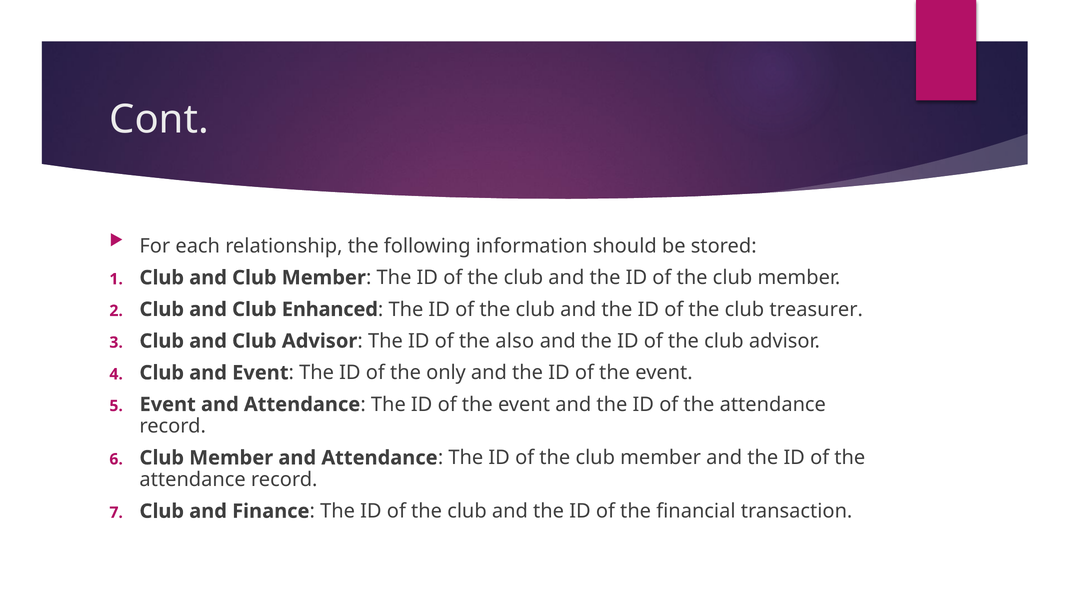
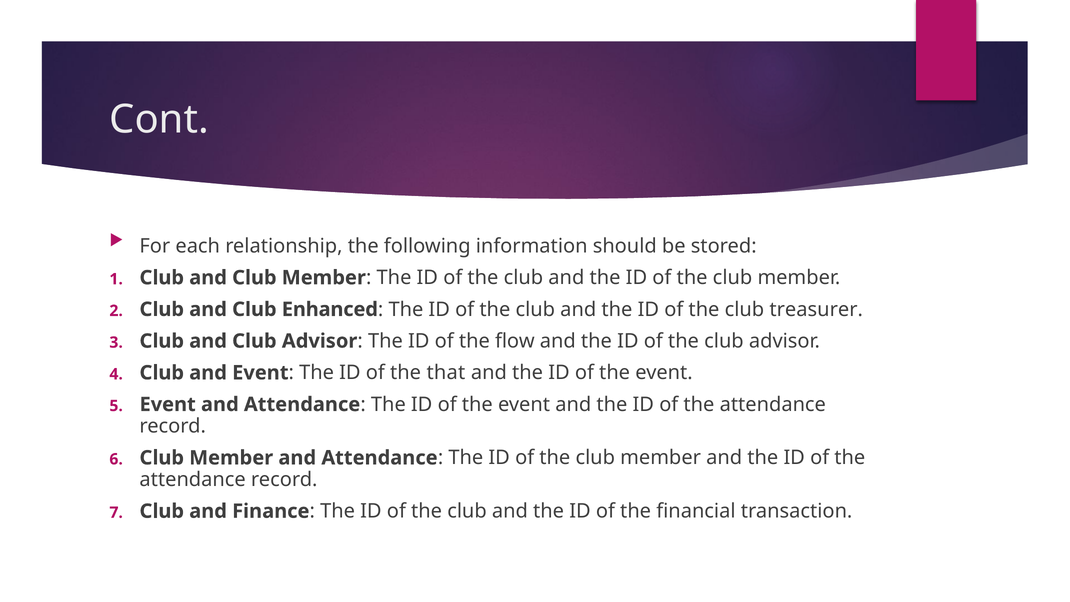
also: also -> flow
only: only -> that
